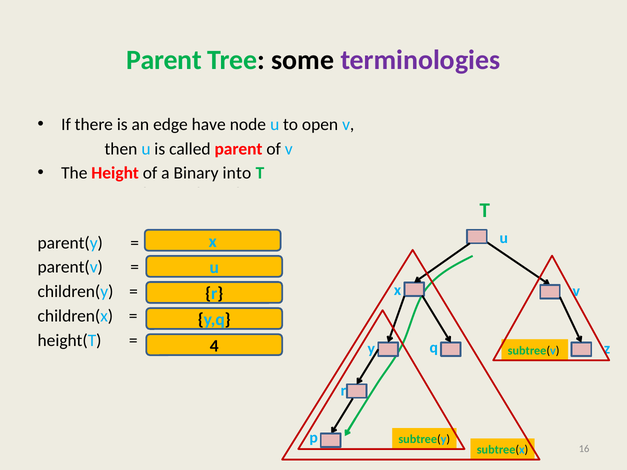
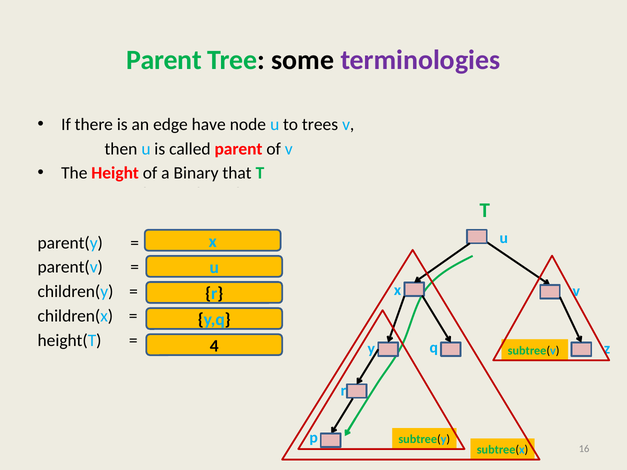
open: open -> trees
into: into -> that
